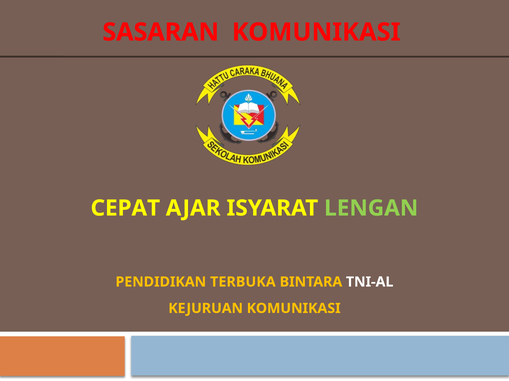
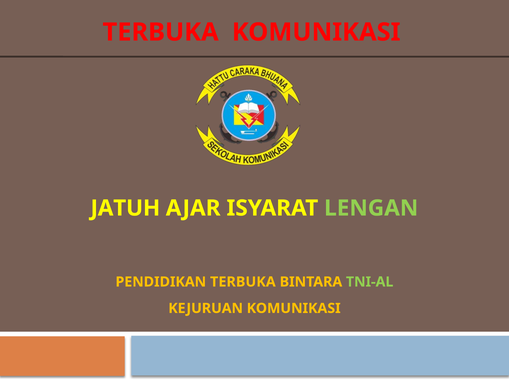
SASARAN at (161, 32): SASARAN -> TERBUKA
CEPAT: CEPAT -> JATUH
TNI-AL colour: white -> light green
